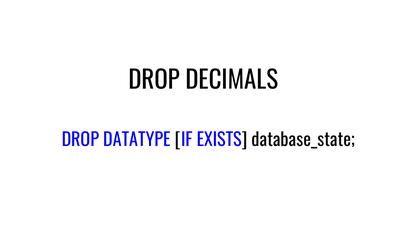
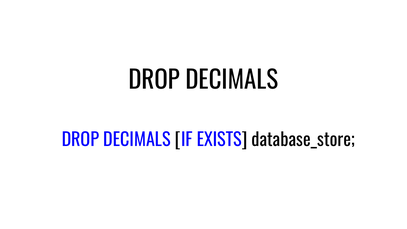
DATATYPE at (137, 140): DATATYPE -> DECIMALS
database_state: database_state -> database_store
